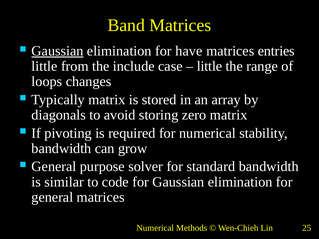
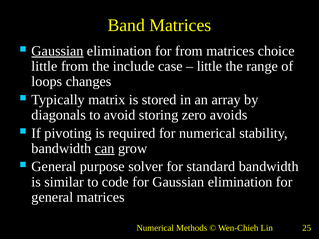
for have: have -> from
entries: entries -> choice
zero matrix: matrix -> avoids
can underline: none -> present
